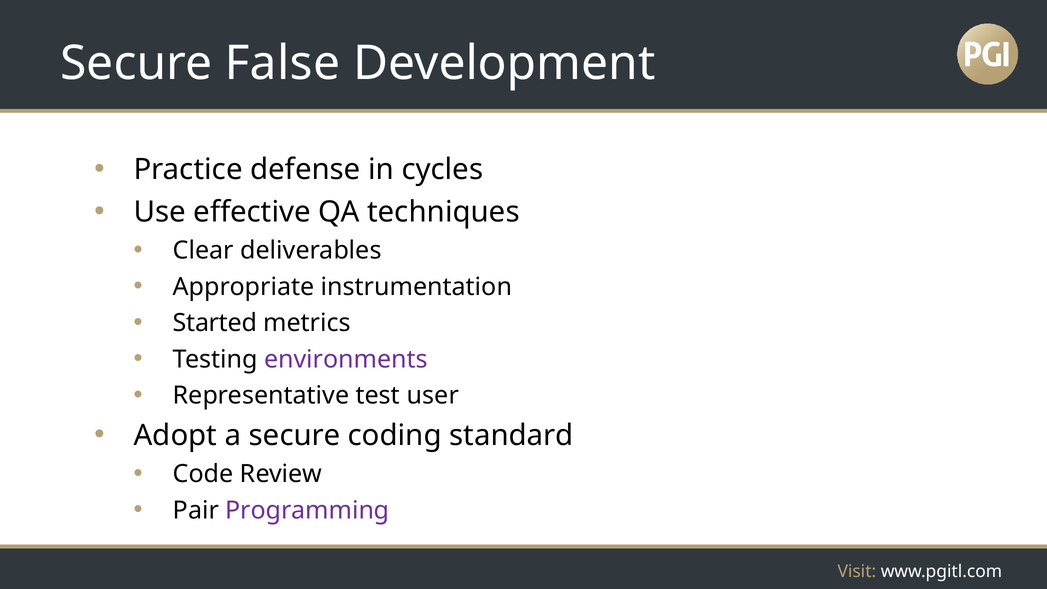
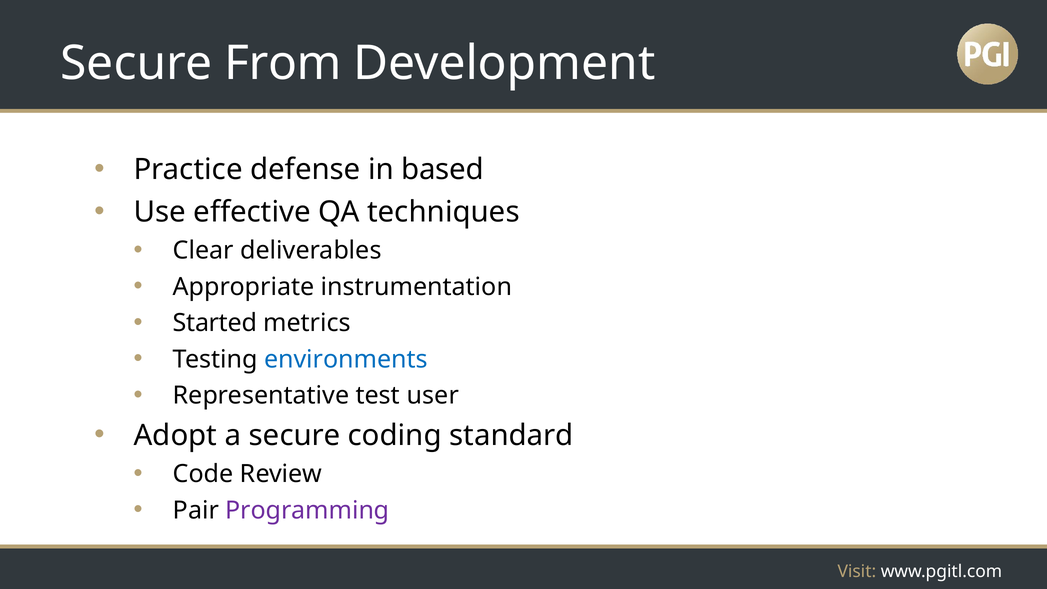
False: False -> From
cycles: cycles -> based
environments colour: purple -> blue
